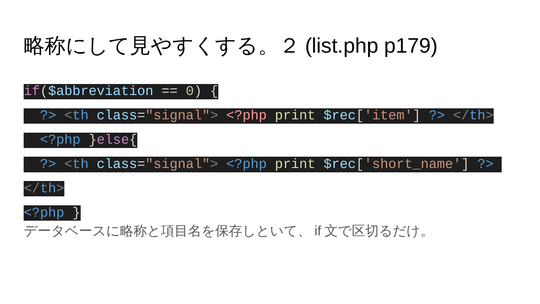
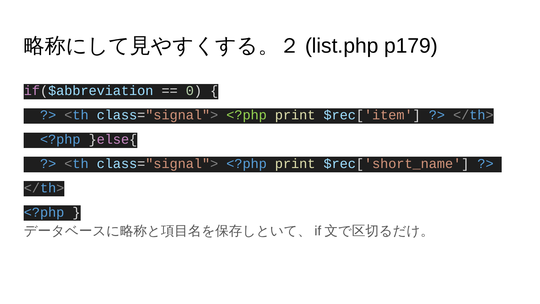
<?php at (247, 115) colour: pink -> light green
